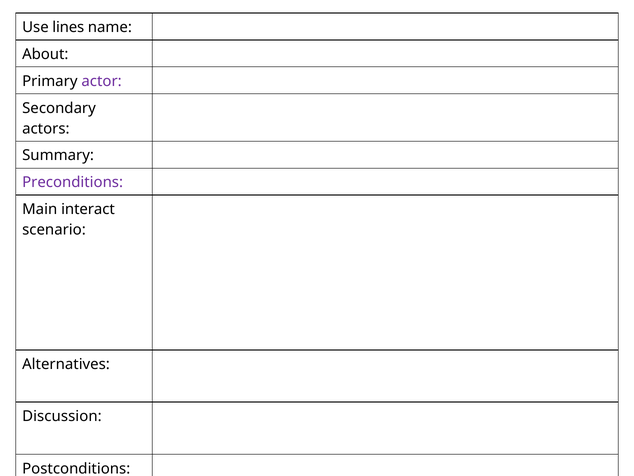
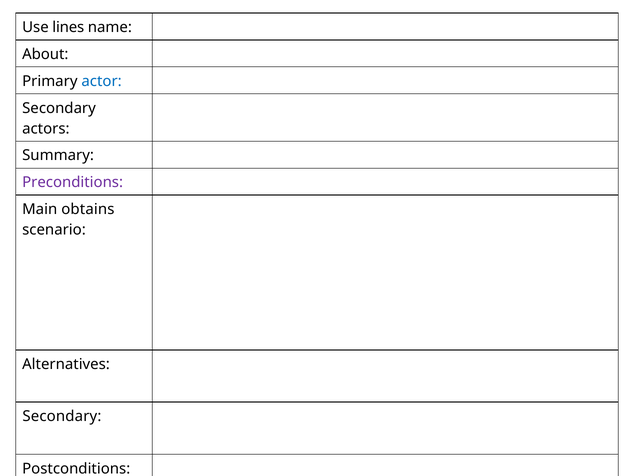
actor colour: purple -> blue
interact: interact -> obtains
Discussion at (62, 416): Discussion -> Secondary
